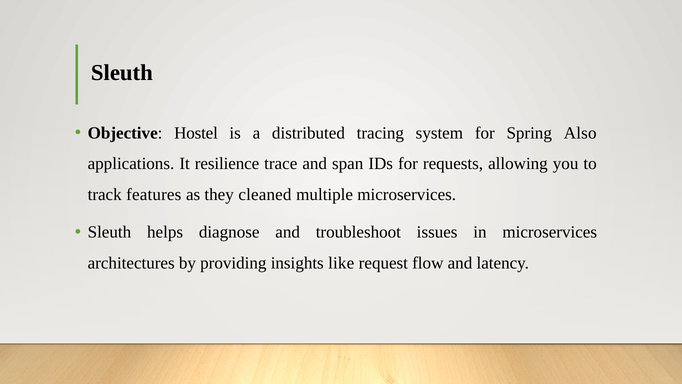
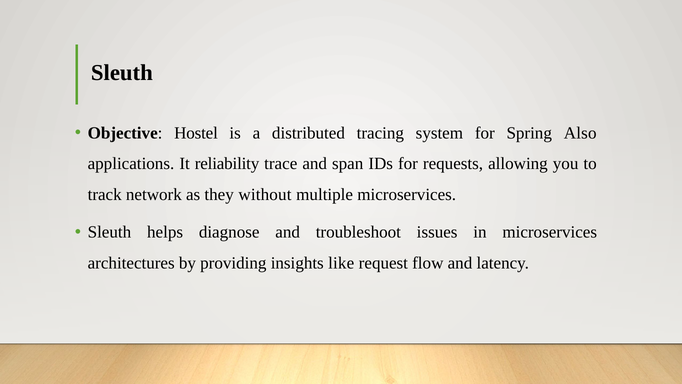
resilience: resilience -> reliability
features: features -> network
cleaned: cleaned -> without
